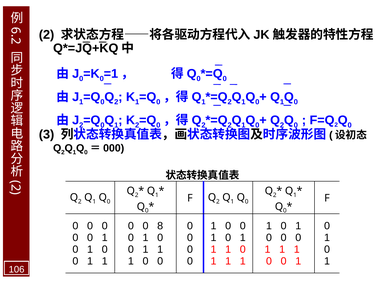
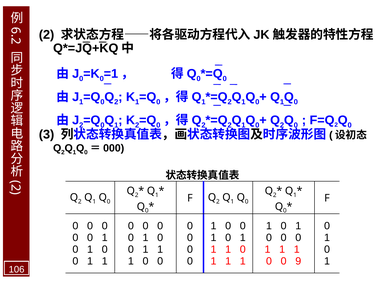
8 at (160, 226): 8 -> 0
1 at (298, 261): 1 -> 9
